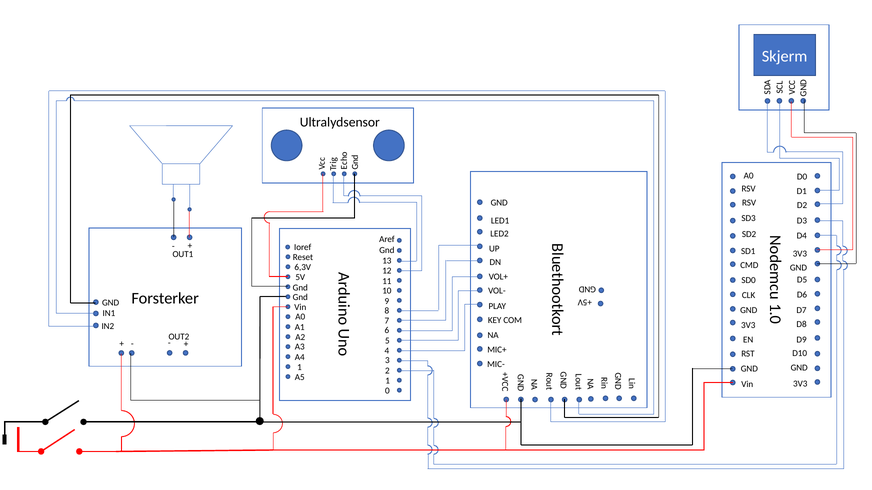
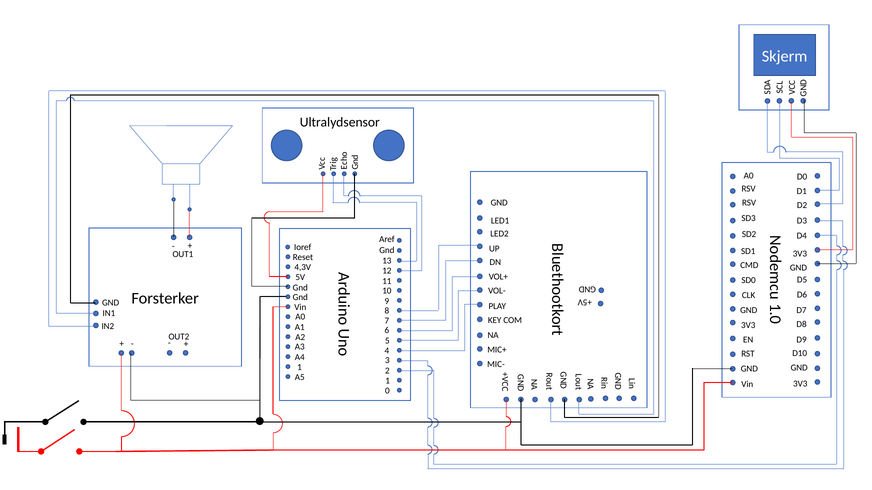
6,3V: 6,3V -> 4,3V
